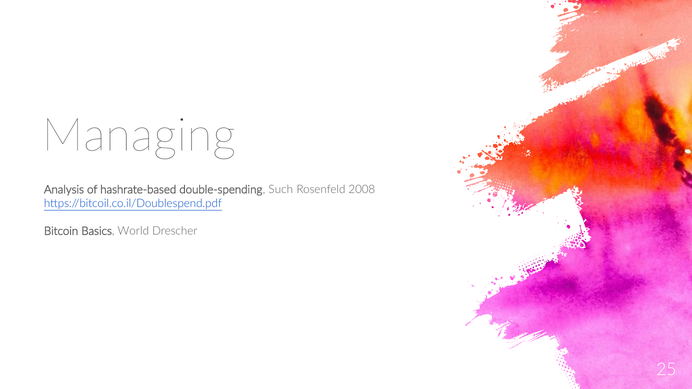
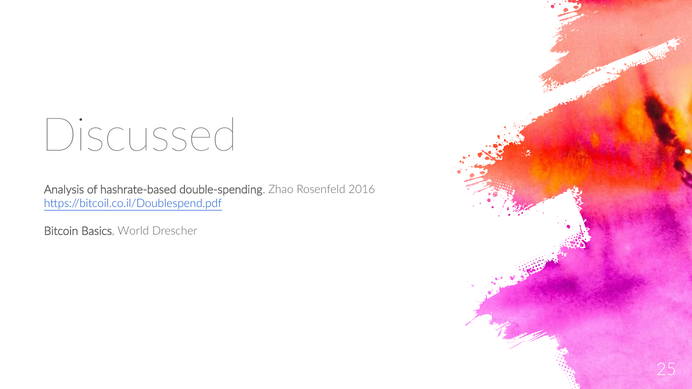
Managing: Managing -> Discussed
Such: Such -> Zhao
2008: 2008 -> 2016
